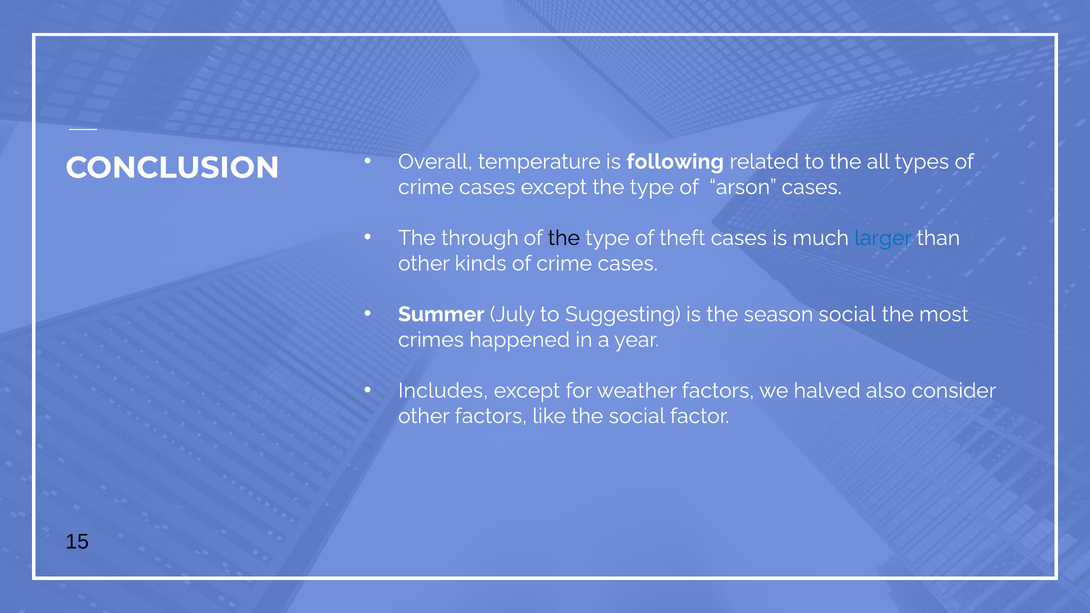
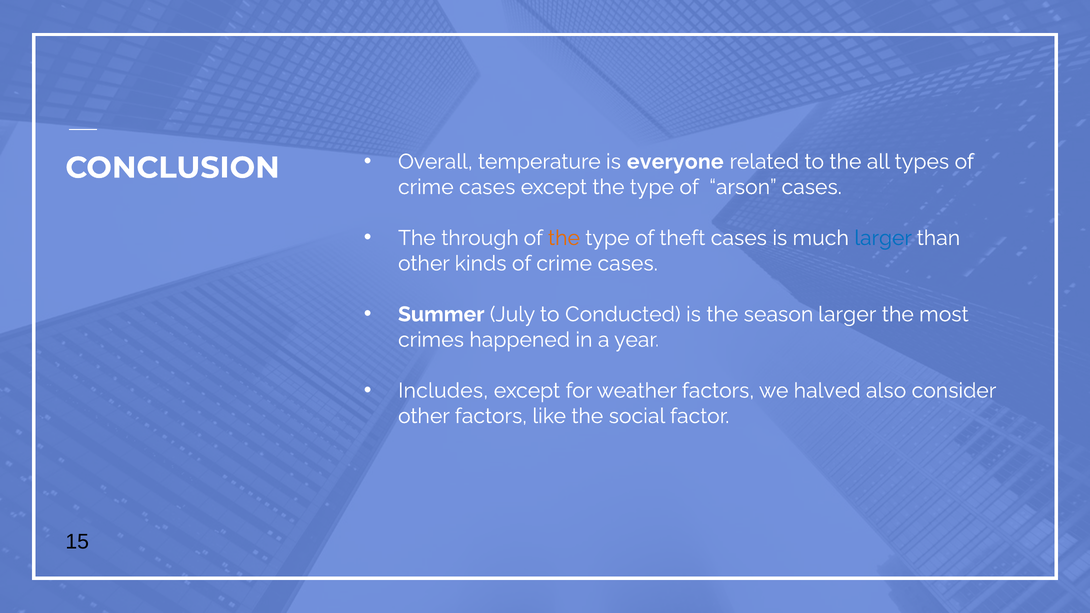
following: following -> everyone
the at (564, 238) colour: black -> orange
Suggesting: Suggesting -> Conducted
season social: social -> larger
